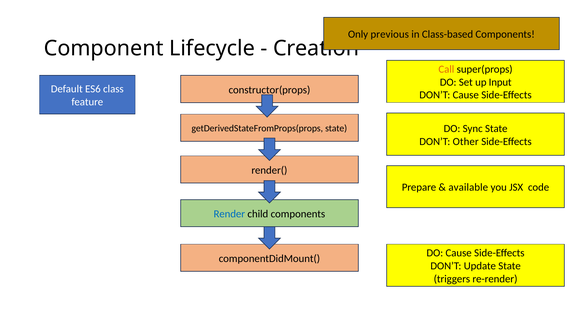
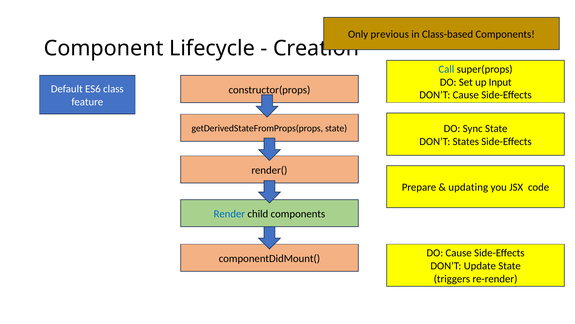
Call colour: orange -> blue
Other: Other -> States
available: available -> updating
